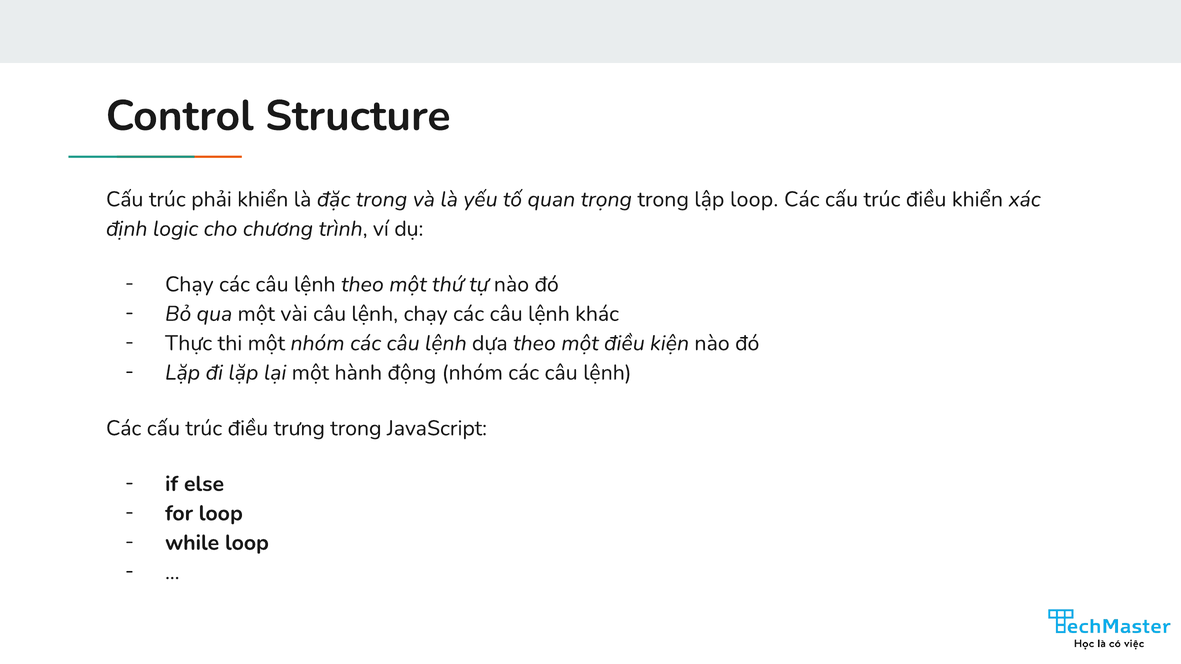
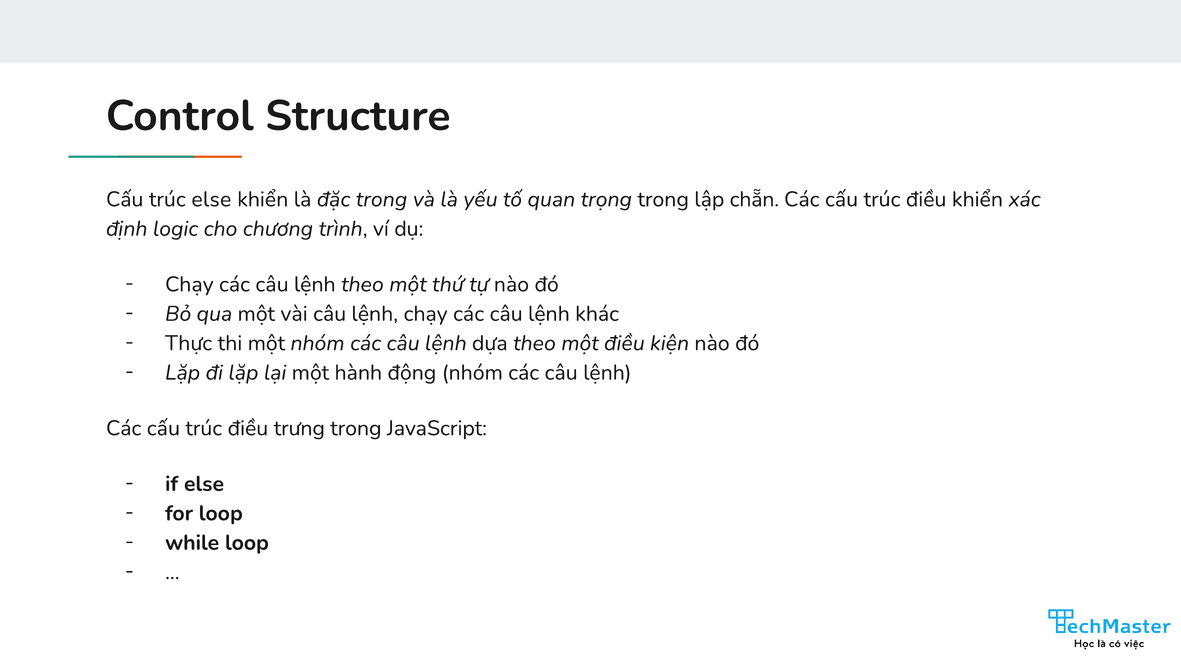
trúc phải: phải -> else
lập loop: loop -> chẵn
